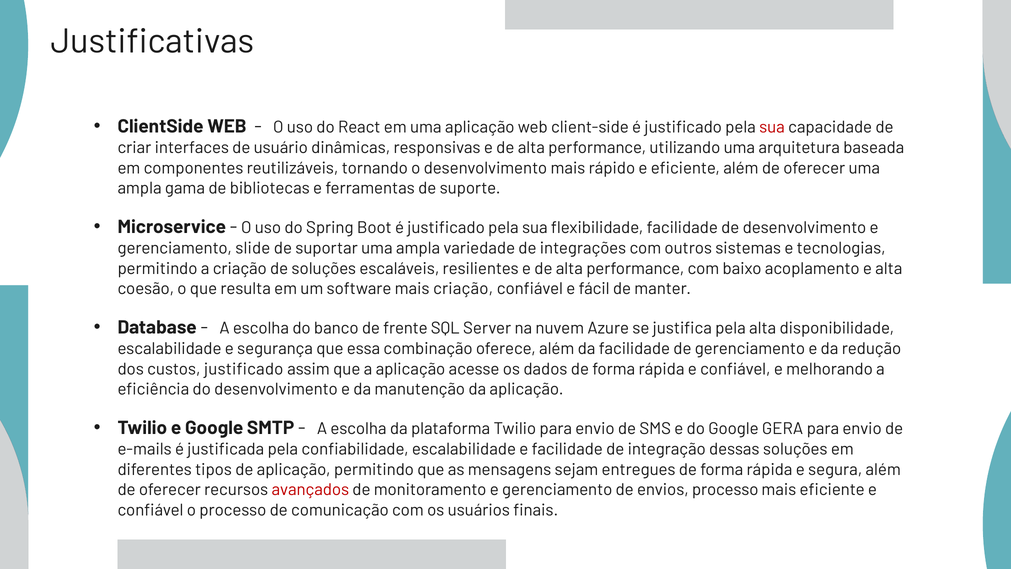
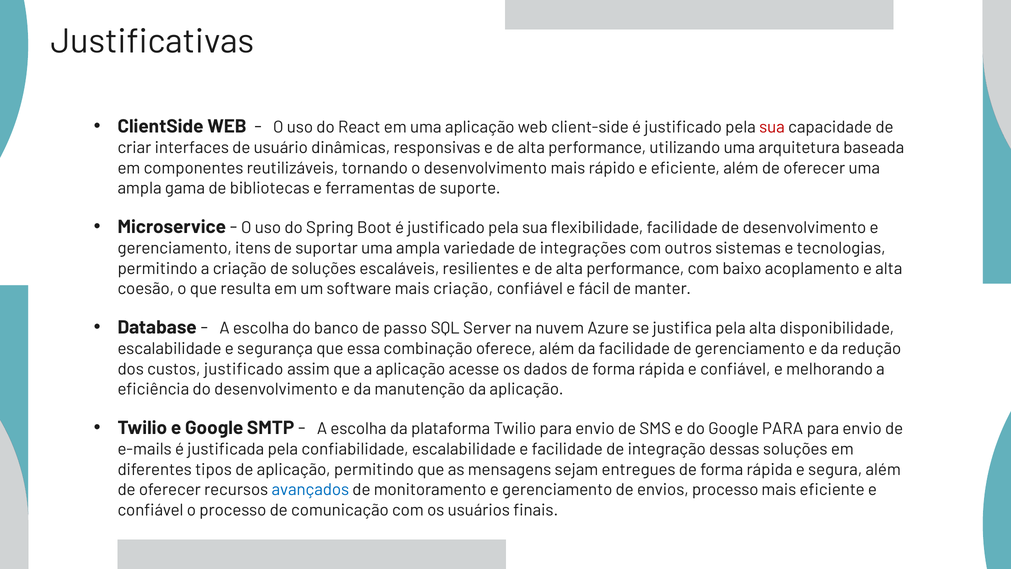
slide: slide -> itens
frente: frente -> passo
Google GERA: GERA -> PARA
avançados colour: red -> blue
